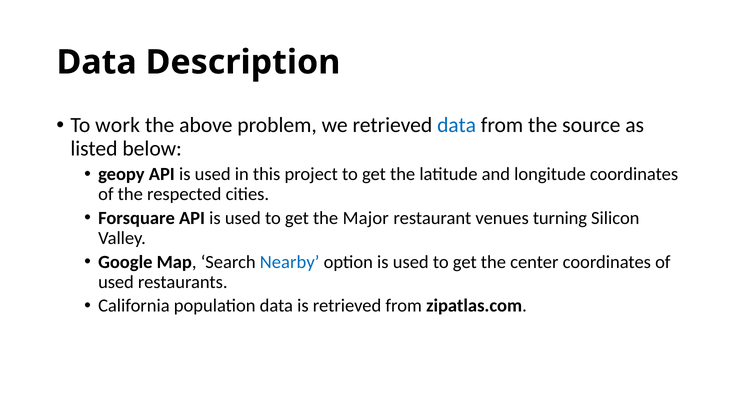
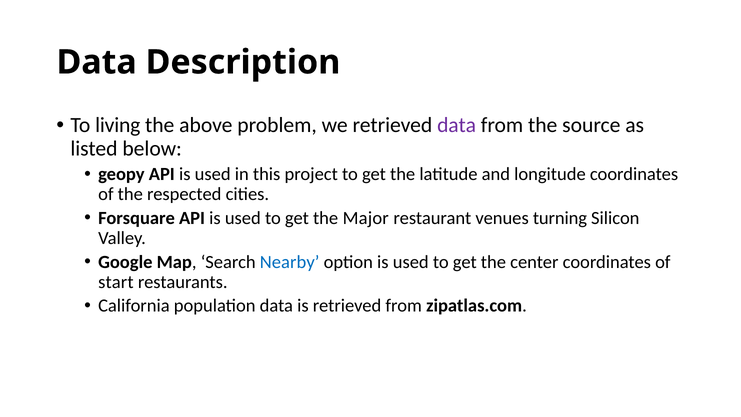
work: work -> living
data at (457, 125) colour: blue -> purple
used at (116, 282): used -> start
